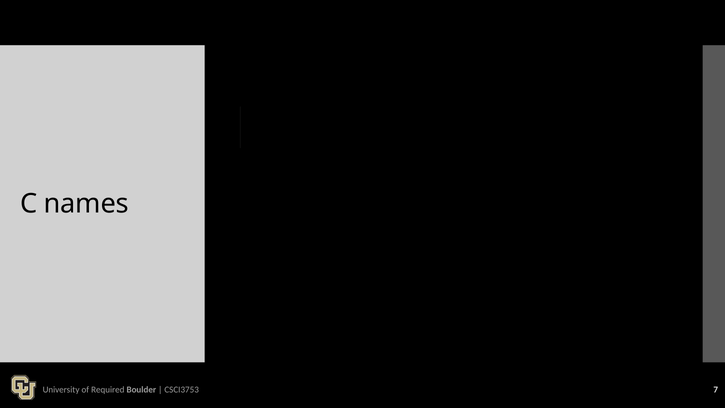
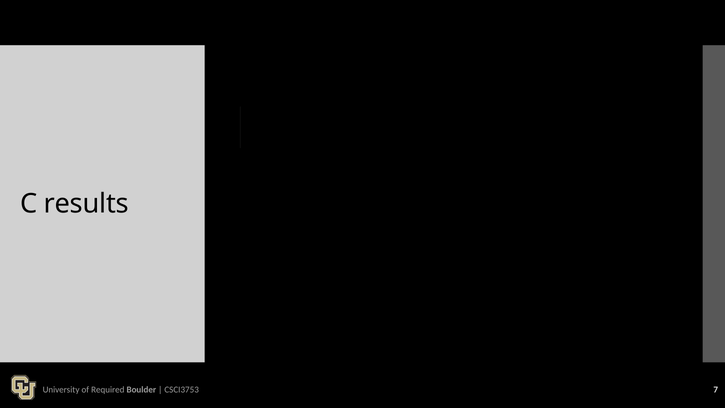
names: names -> results
